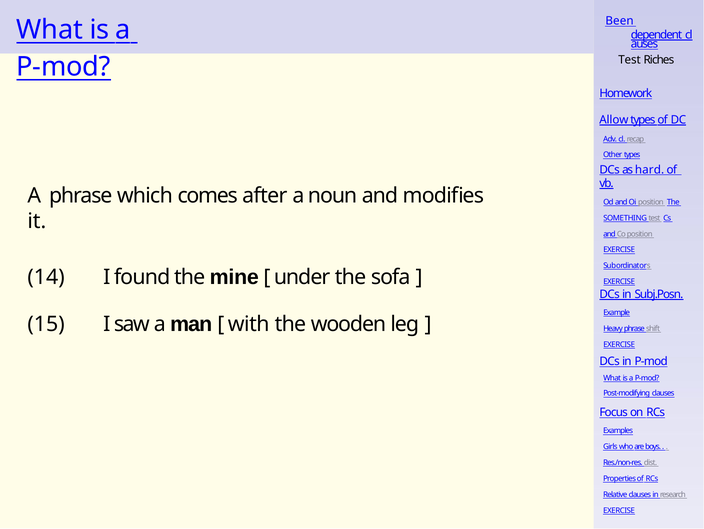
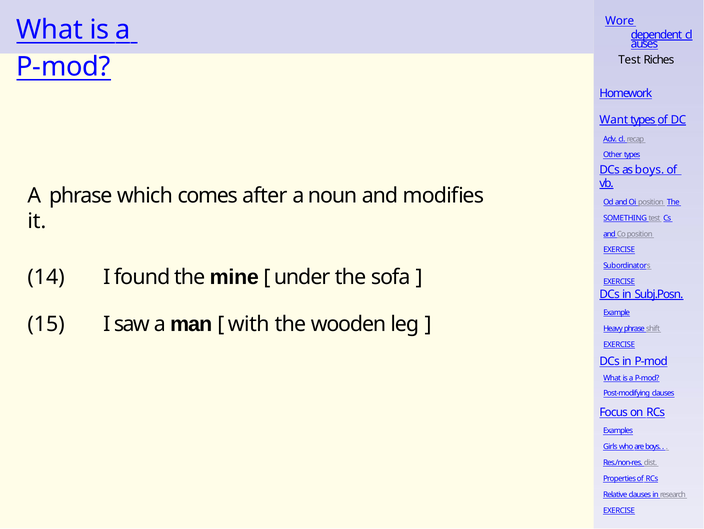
Been: Been -> Wore
Allow: Allow -> Want
as hard: hard -> boys
